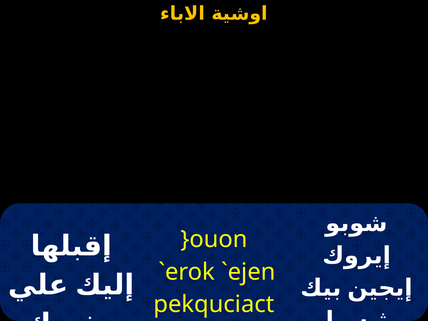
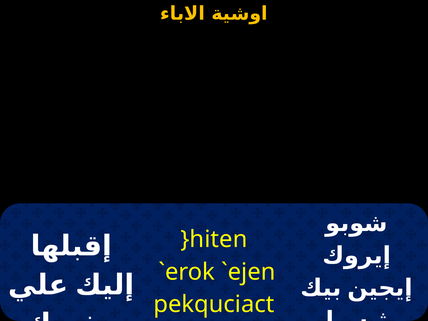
}ouon: }ouon -> }hiten
